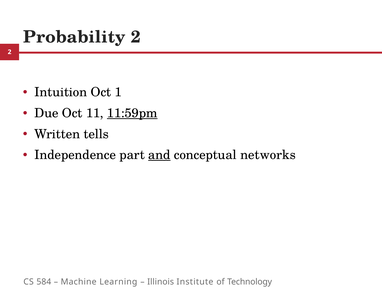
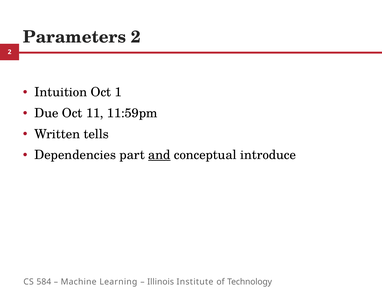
Probability: Probability -> Parameters
11:59pm underline: present -> none
Independence: Independence -> Dependencies
networks: networks -> introduce
